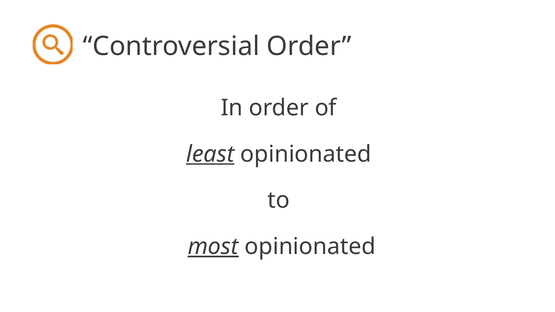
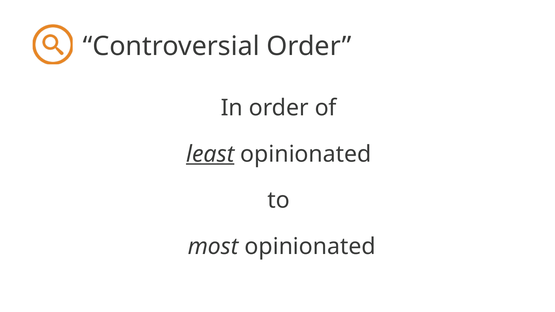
most underline: present -> none
